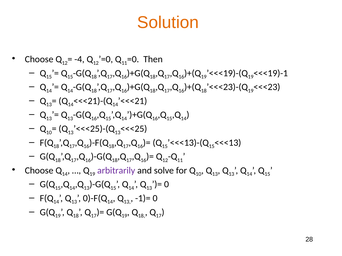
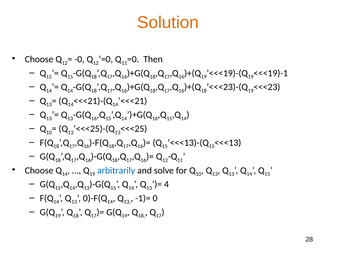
-4: -4 -> -0
arbitrarily colour: purple -> blue
0 at (167, 185): 0 -> 4
